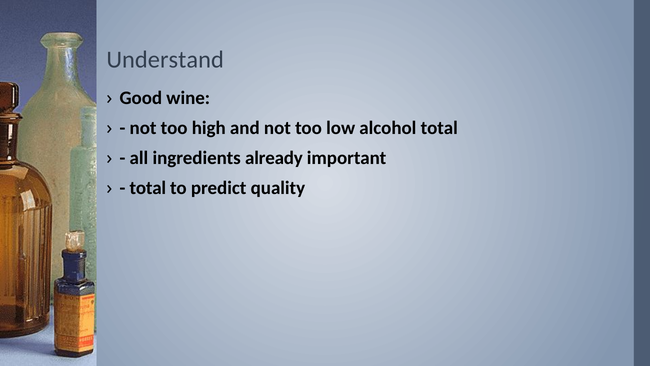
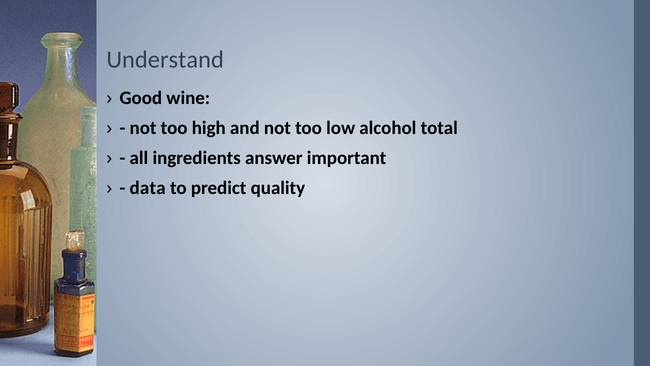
already: already -> answer
total at (148, 188): total -> data
